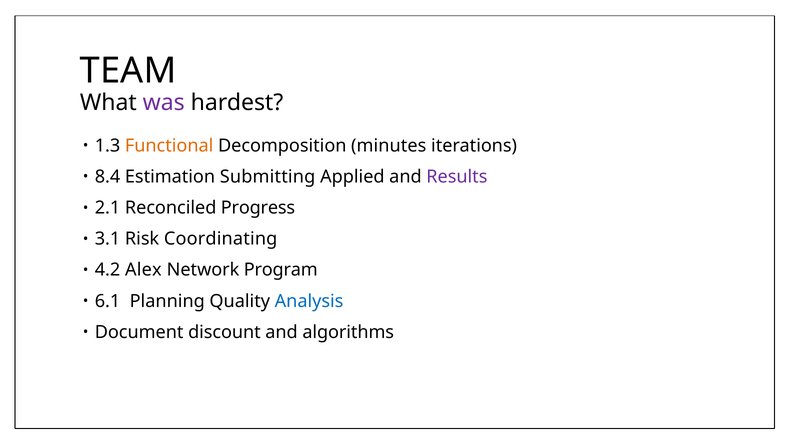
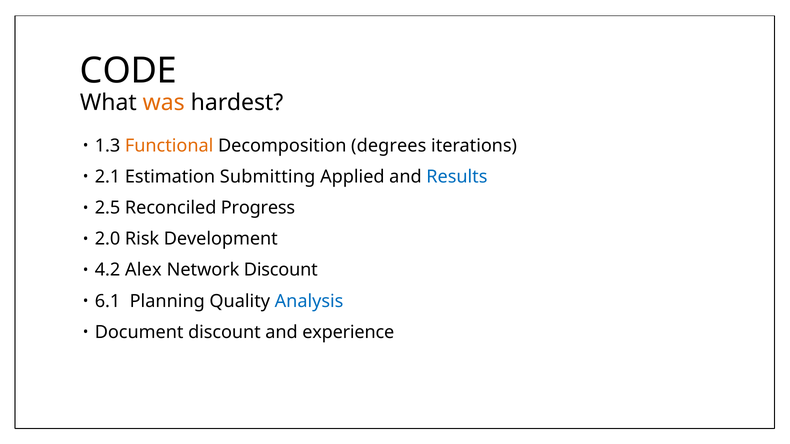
TEAM: TEAM -> CODE
was colour: purple -> orange
minutes: minutes -> degrees
8.4: 8.4 -> 2.1
Results colour: purple -> blue
2.1: 2.1 -> 2.5
3.1: 3.1 -> 2.0
Coordinating: Coordinating -> Development
Network Program: Program -> Discount
algorithms: algorithms -> experience
